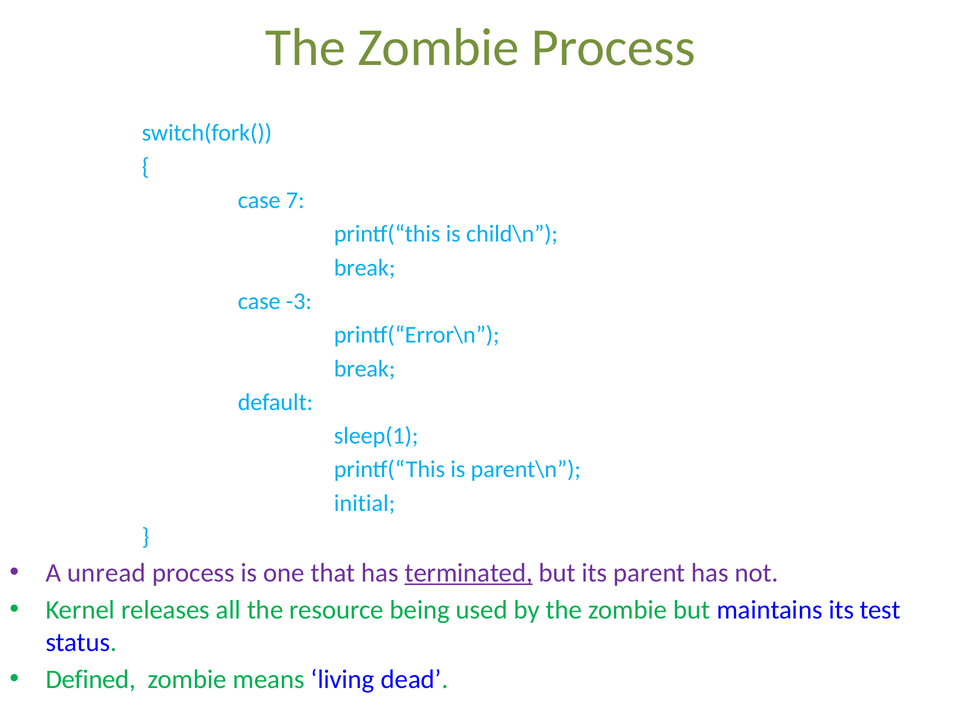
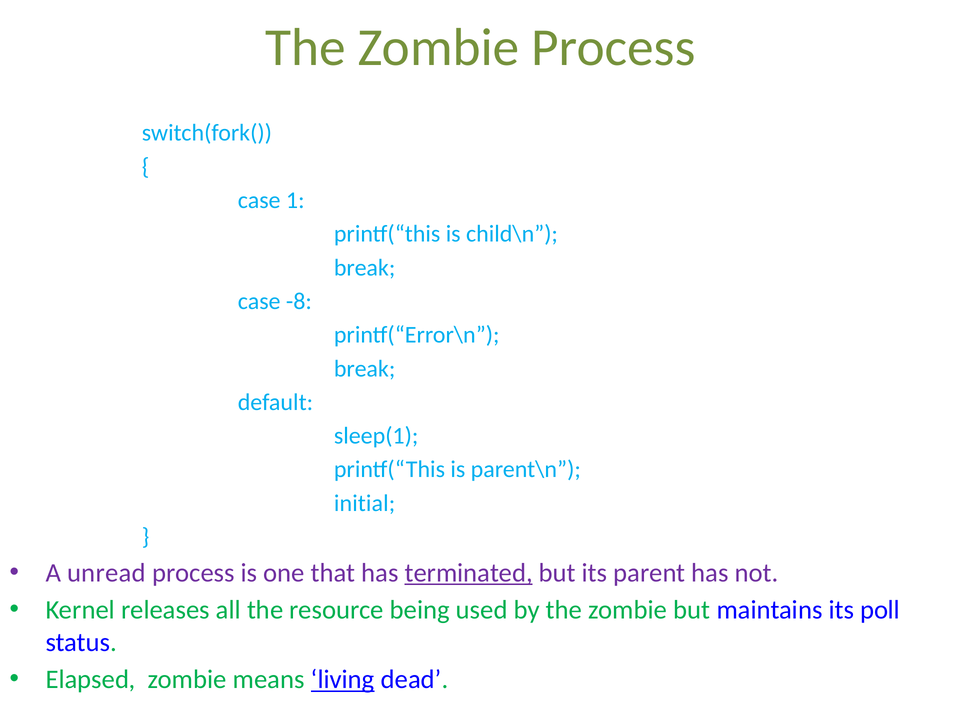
7: 7 -> 1
-3: -3 -> -8
test: test -> poll
Defined: Defined -> Elapsed
living underline: none -> present
